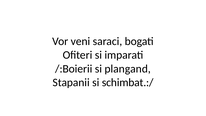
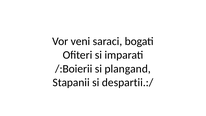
schimbat.:/: schimbat.:/ -> despartii.:/
